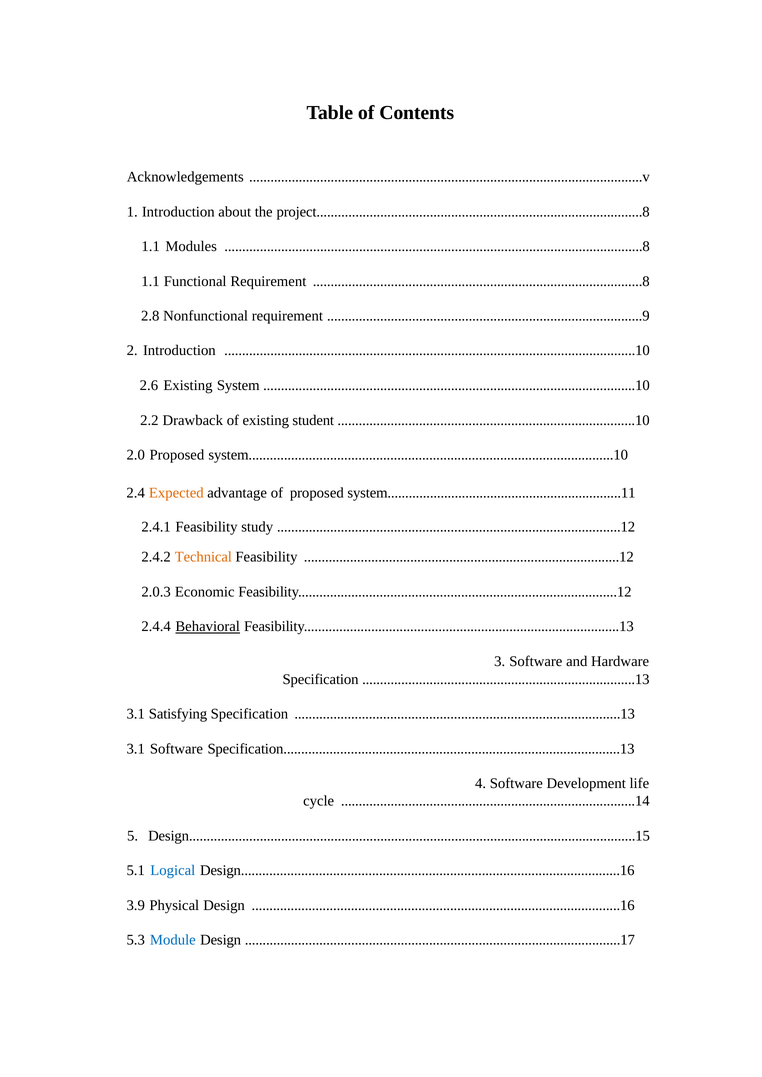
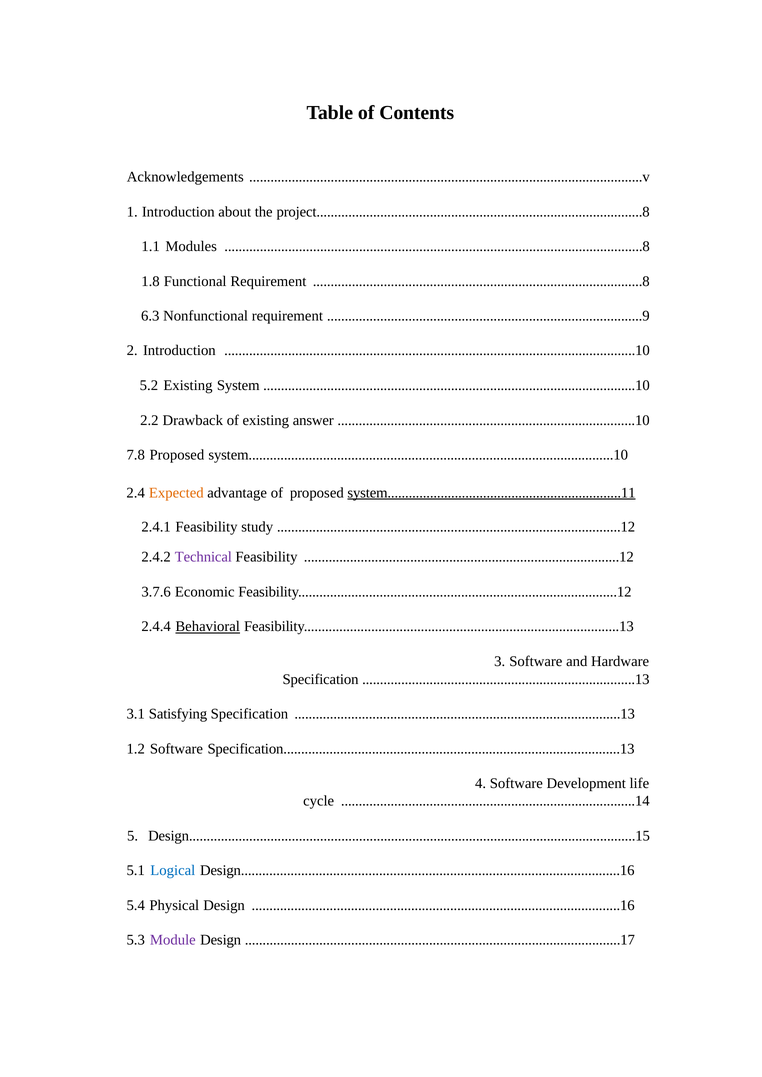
1.1 at (151, 281): 1.1 -> 1.8
2.8: 2.8 -> 6.3
2.6: 2.6 -> 5.2
student: student -> answer
2.0: 2.0 -> 7.8
system..................................................................11 underline: none -> present
Technical colour: orange -> purple
2.0.3: 2.0.3 -> 3.7.6
3.1 at (136, 749): 3.1 -> 1.2
3.9: 3.9 -> 5.4
Module colour: blue -> purple
